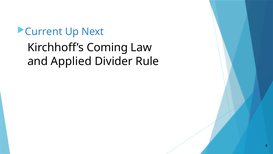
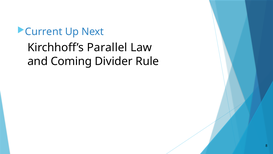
Coming: Coming -> Parallel
Applied: Applied -> Coming
